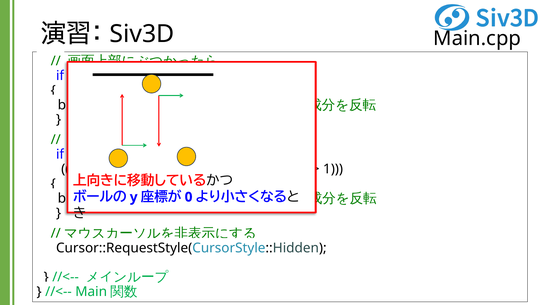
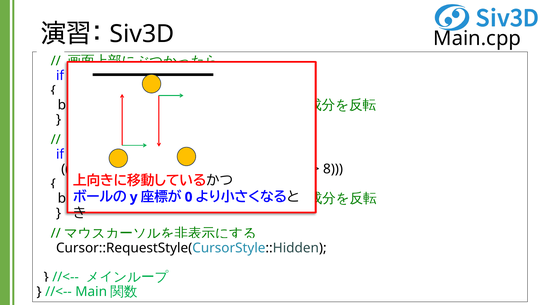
1: 1 -> 8
